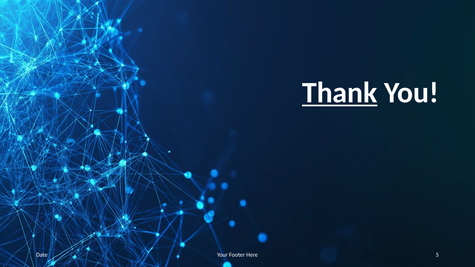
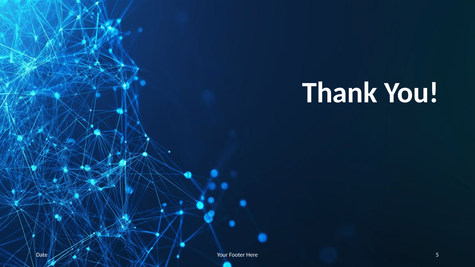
Thank underline: present -> none
